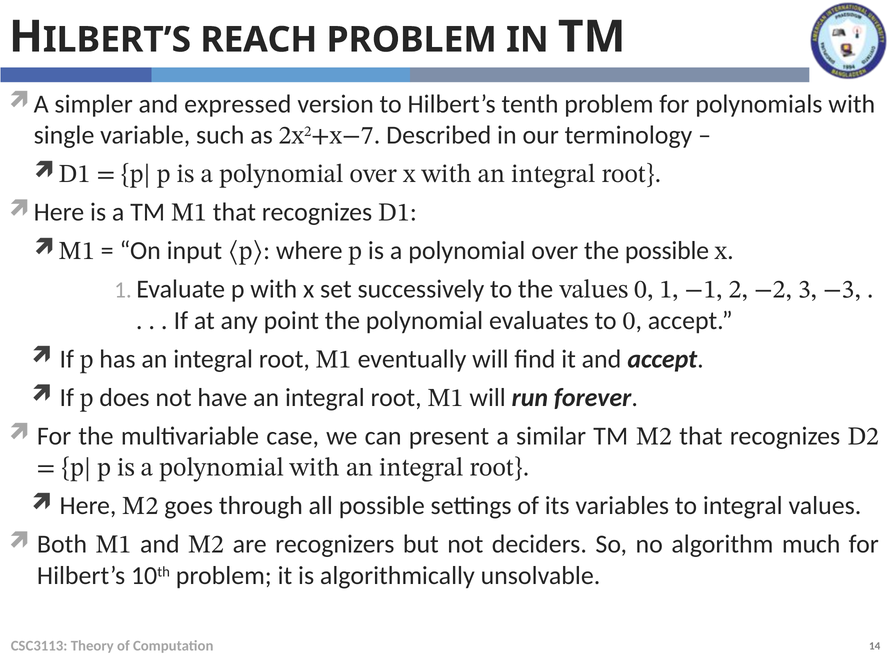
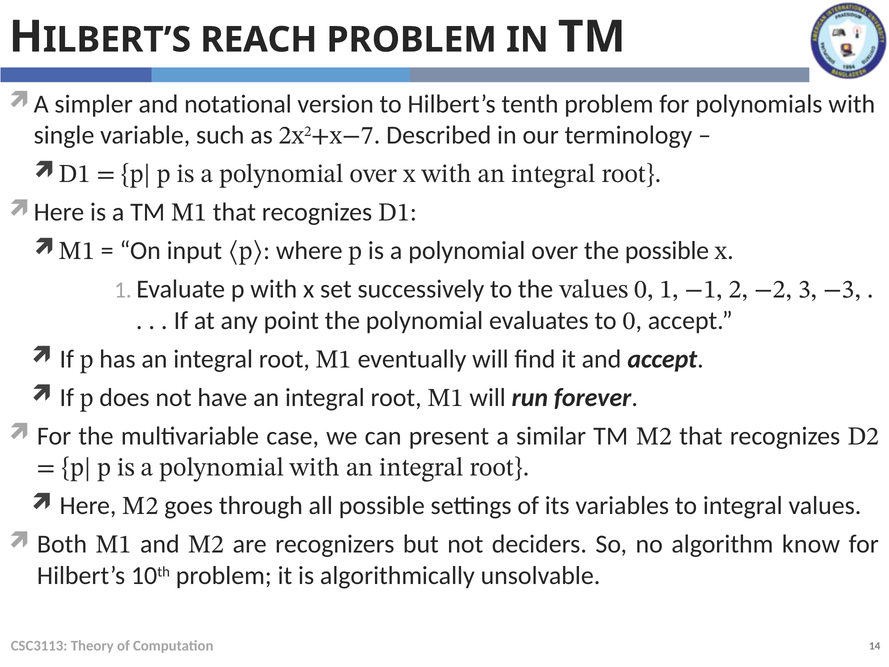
expressed: expressed -> notational
much: much -> know
